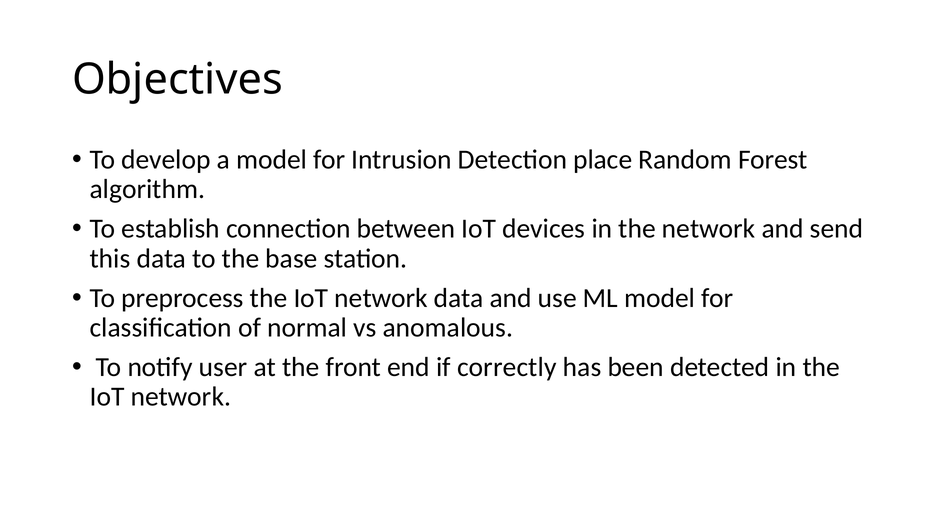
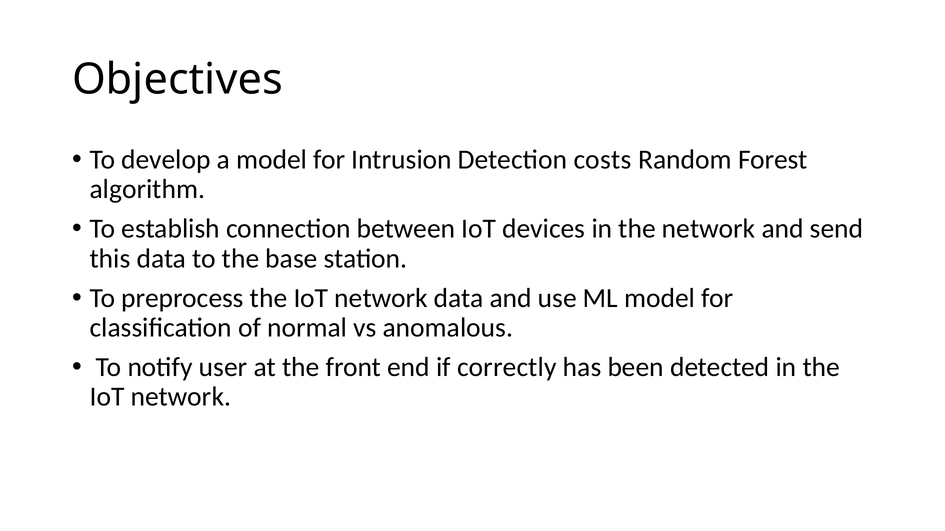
place: place -> costs
